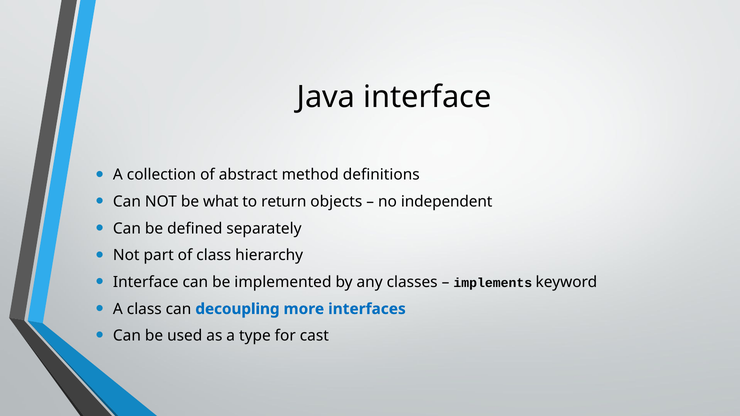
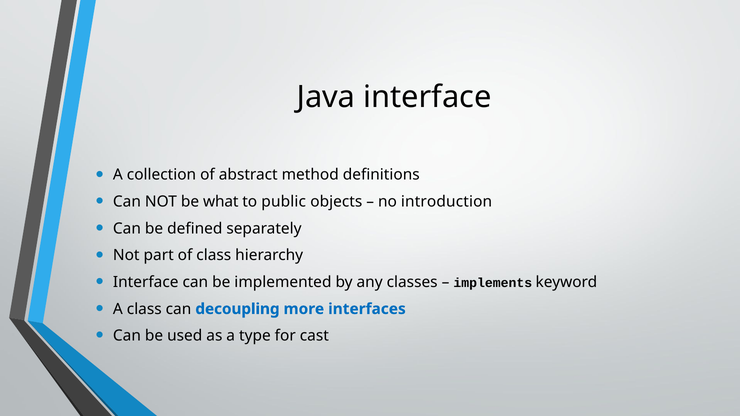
return: return -> public
independent: independent -> introduction
